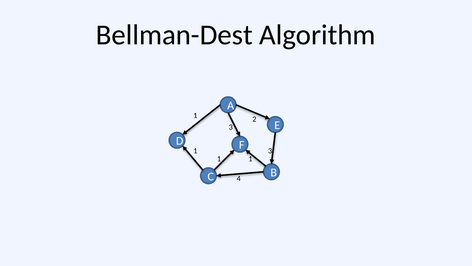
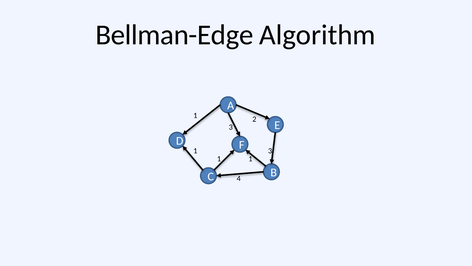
Bellman-Dest: Bellman-Dest -> Bellman-Edge
